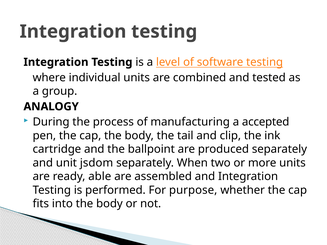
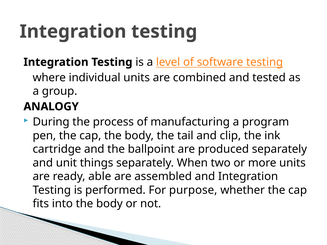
accepted: accepted -> program
jsdom: jsdom -> things
